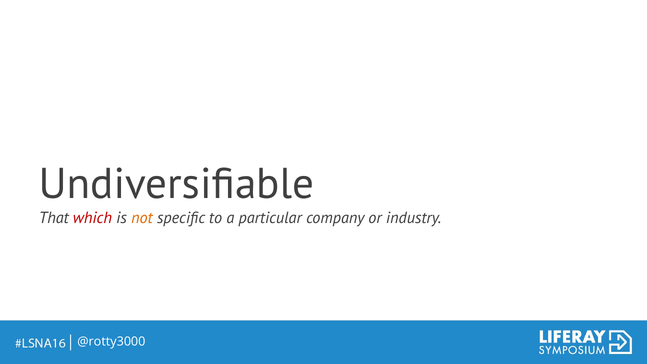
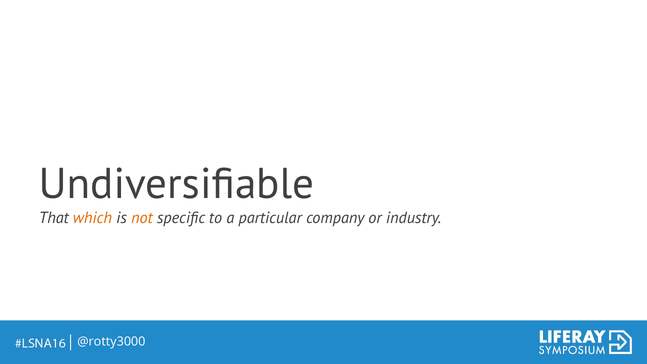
which colour: red -> orange
